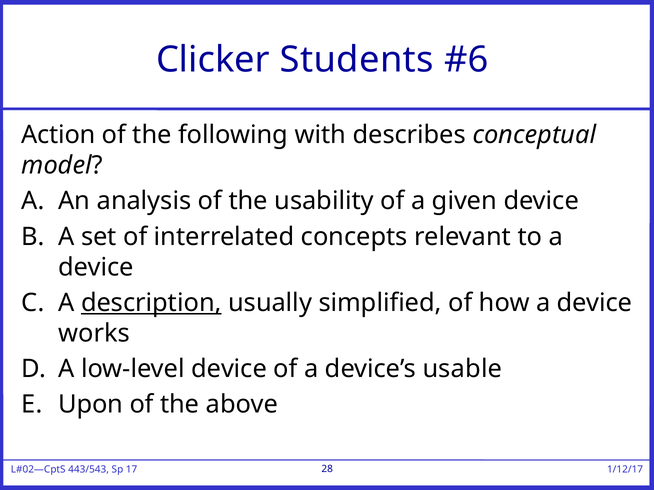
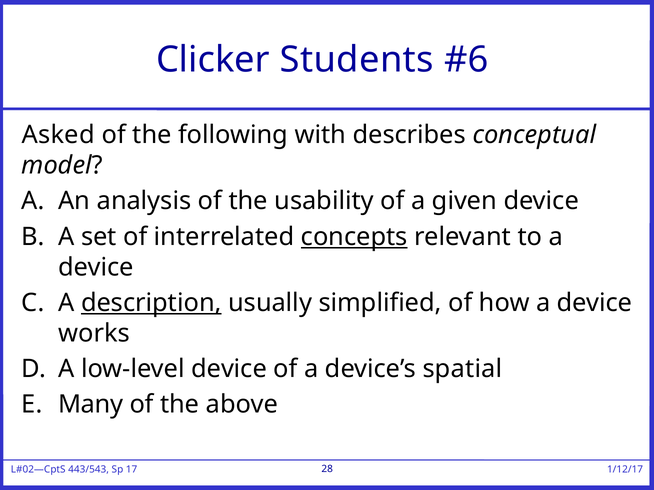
Action: Action -> Asked
concepts underline: none -> present
usable: usable -> spatial
Upon: Upon -> Many
